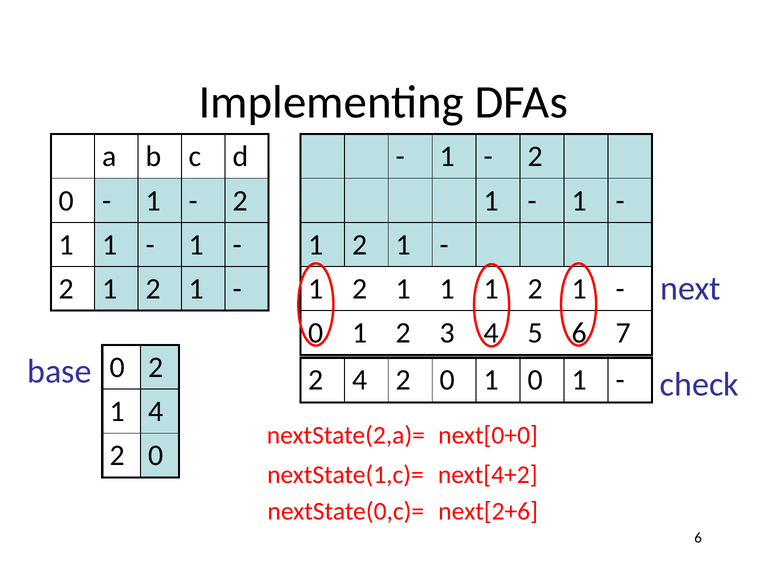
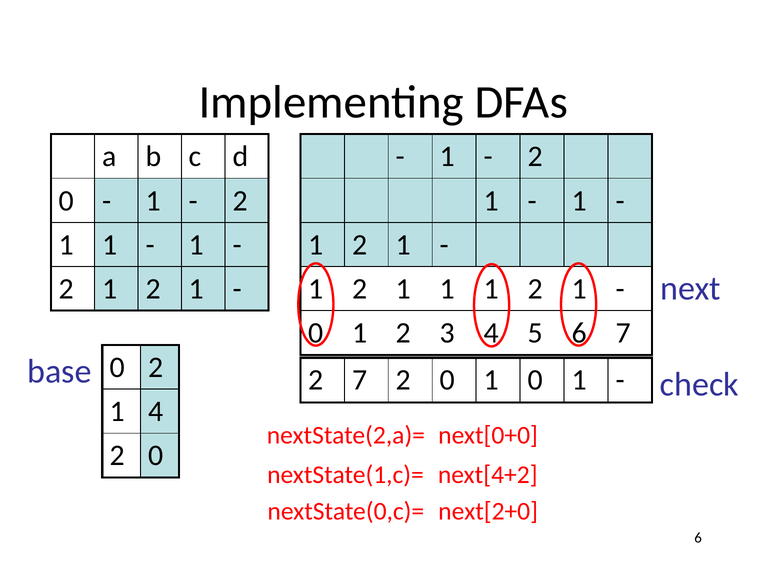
2 4: 4 -> 7
next[2+6: next[2+6 -> next[2+0
